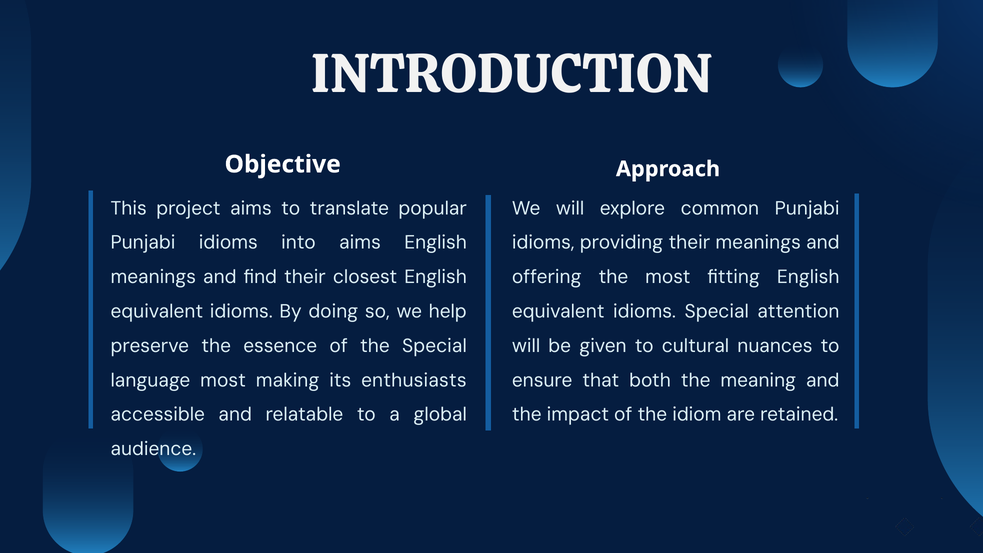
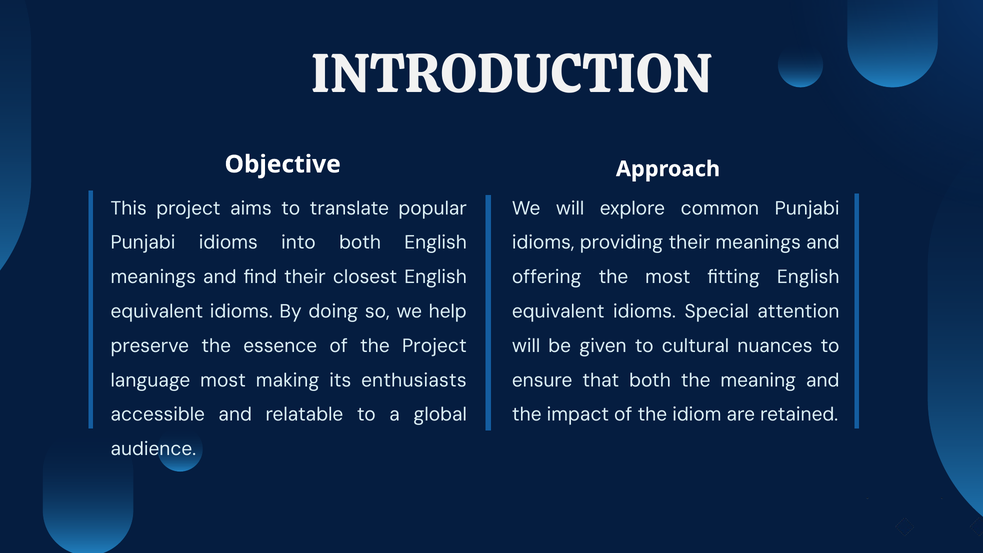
into aims: aims -> both
the Special: Special -> Project
